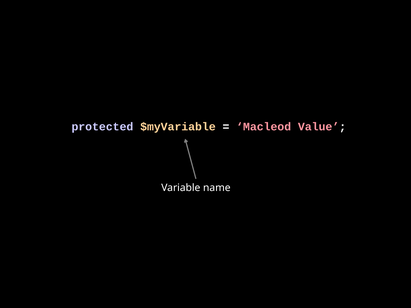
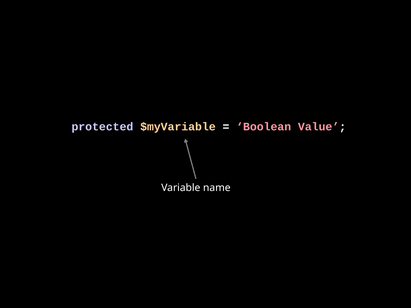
Macleod: Macleod -> Boolean
